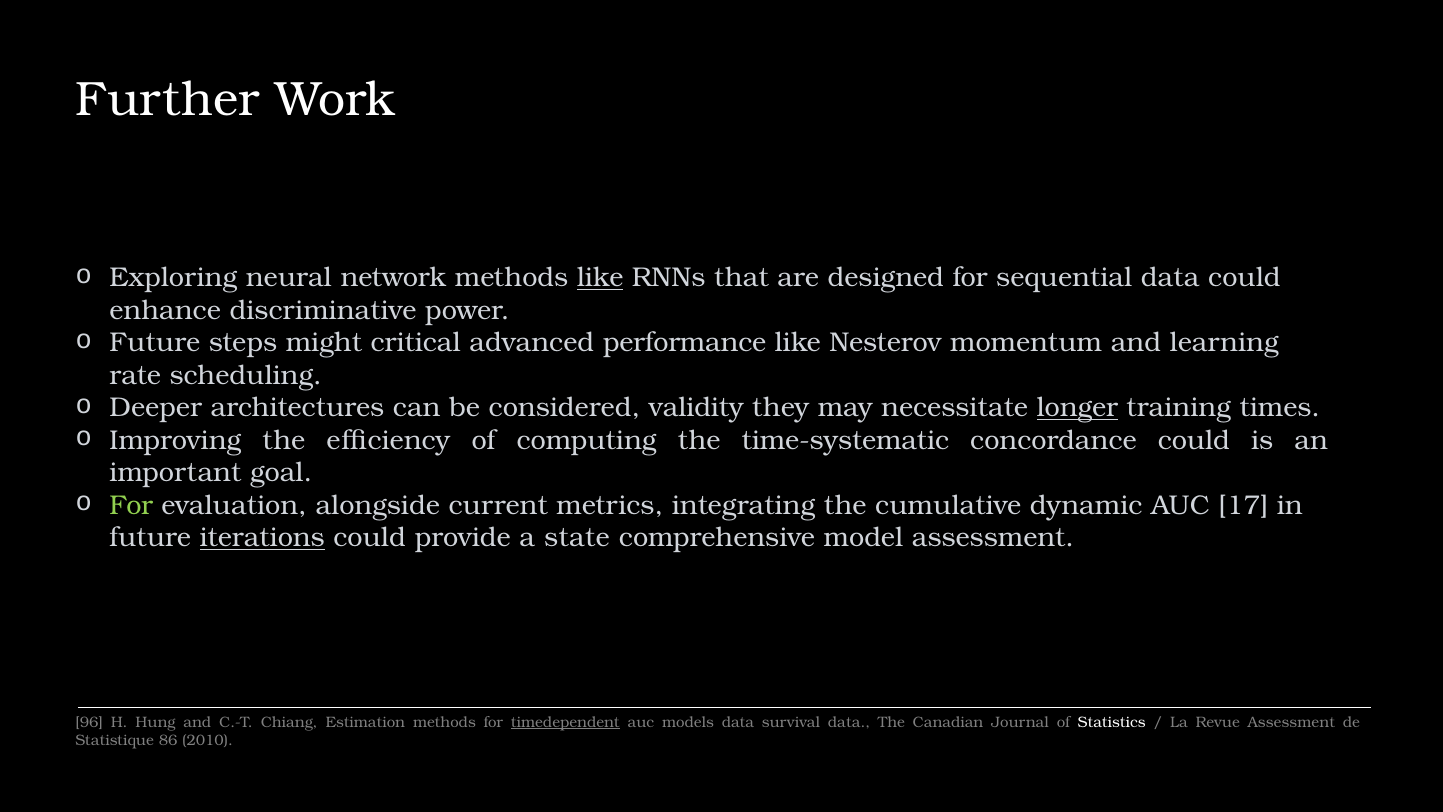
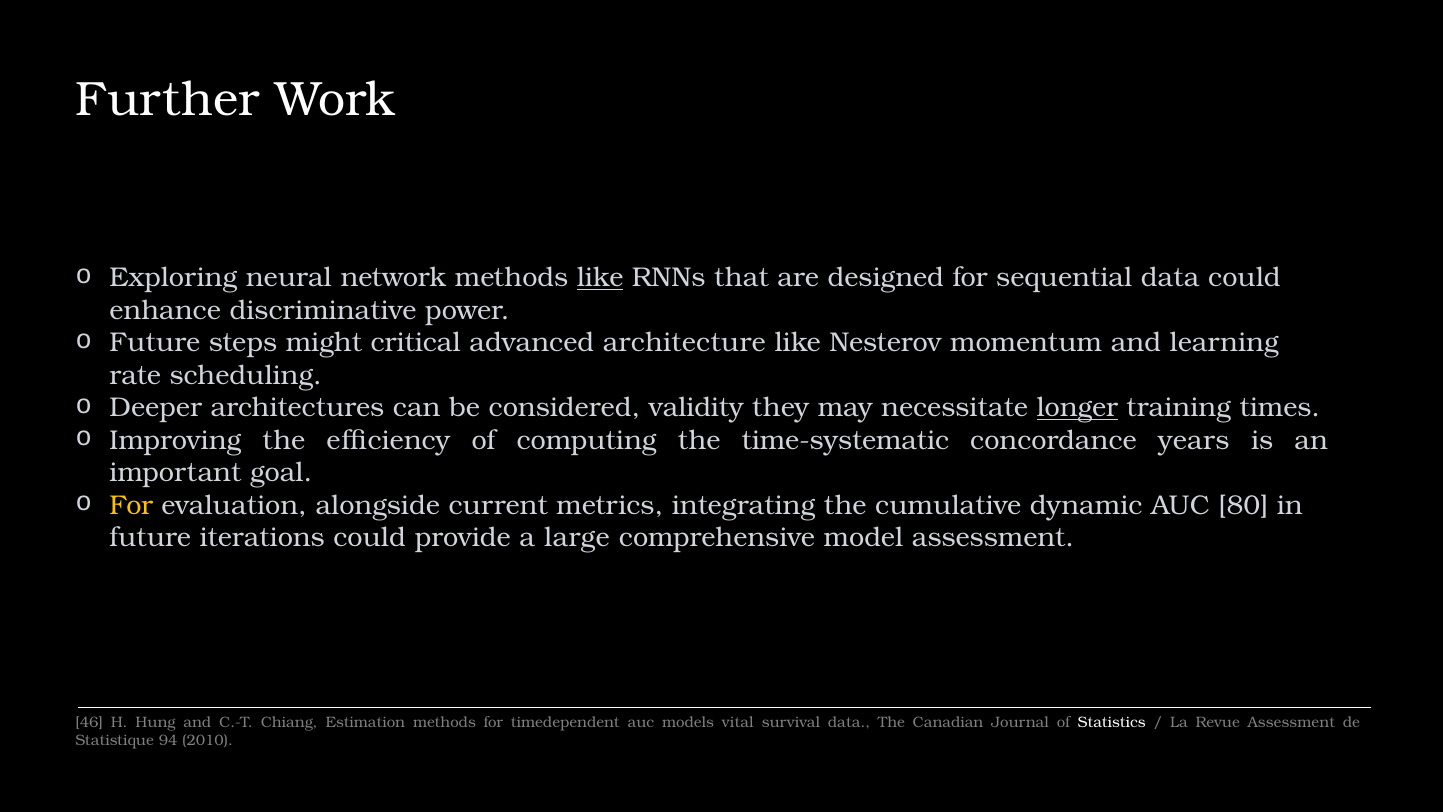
performance: performance -> architecture
concordance could: could -> years
For at (131, 505) colour: light green -> yellow
17: 17 -> 80
iterations underline: present -> none
state: state -> large
96: 96 -> 46
timedependent underline: present -> none
models data: data -> vital
86: 86 -> 94
